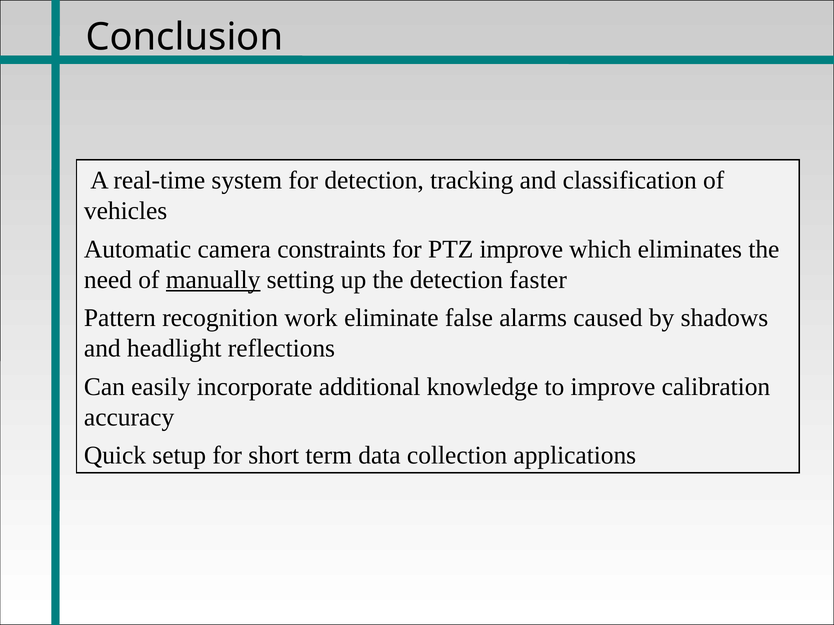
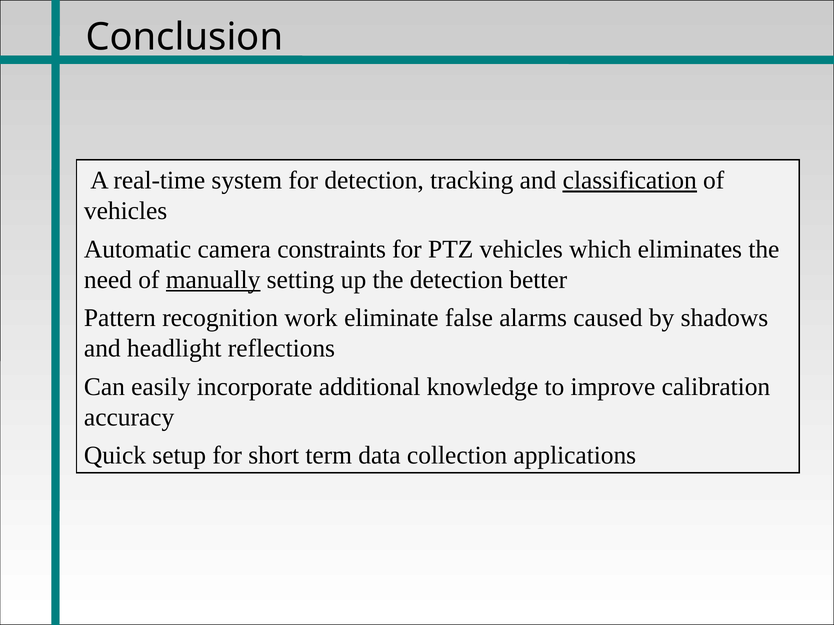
classification underline: none -> present
PTZ improve: improve -> vehicles
faster: faster -> better
